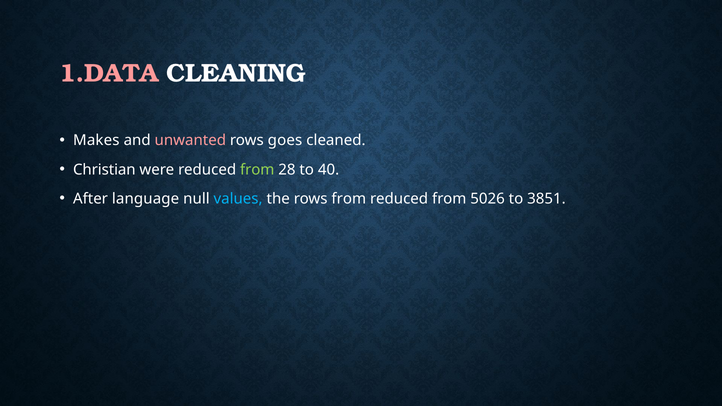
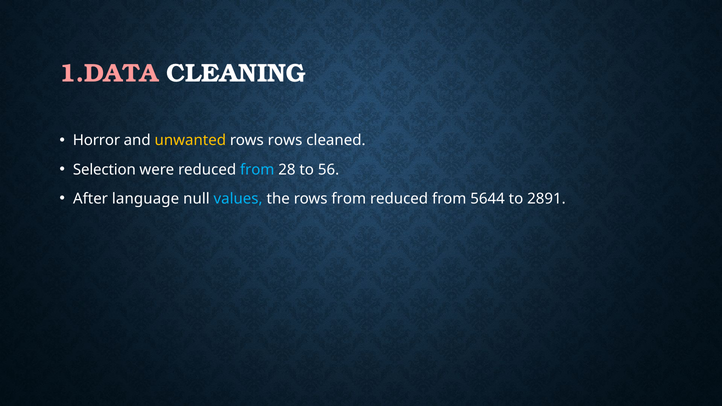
Makes: Makes -> Horror
unwanted colour: pink -> yellow
rows goes: goes -> rows
Christian: Christian -> Selection
from at (257, 170) colour: light green -> light blue
40: 40 -> 56
5026: 5026 -> 5644
3851: 3851 -> 2891
